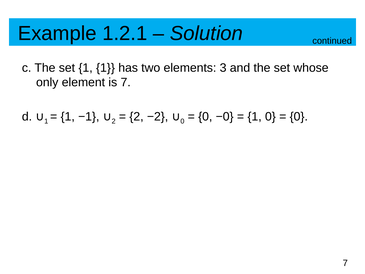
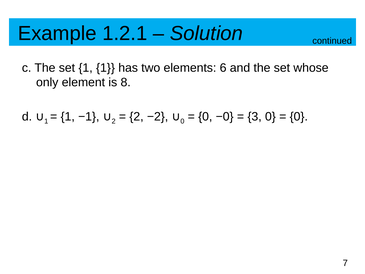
3: 3 -> 6
is 7: 7 -> 8
1 at (255, 116): 1 -> 3
